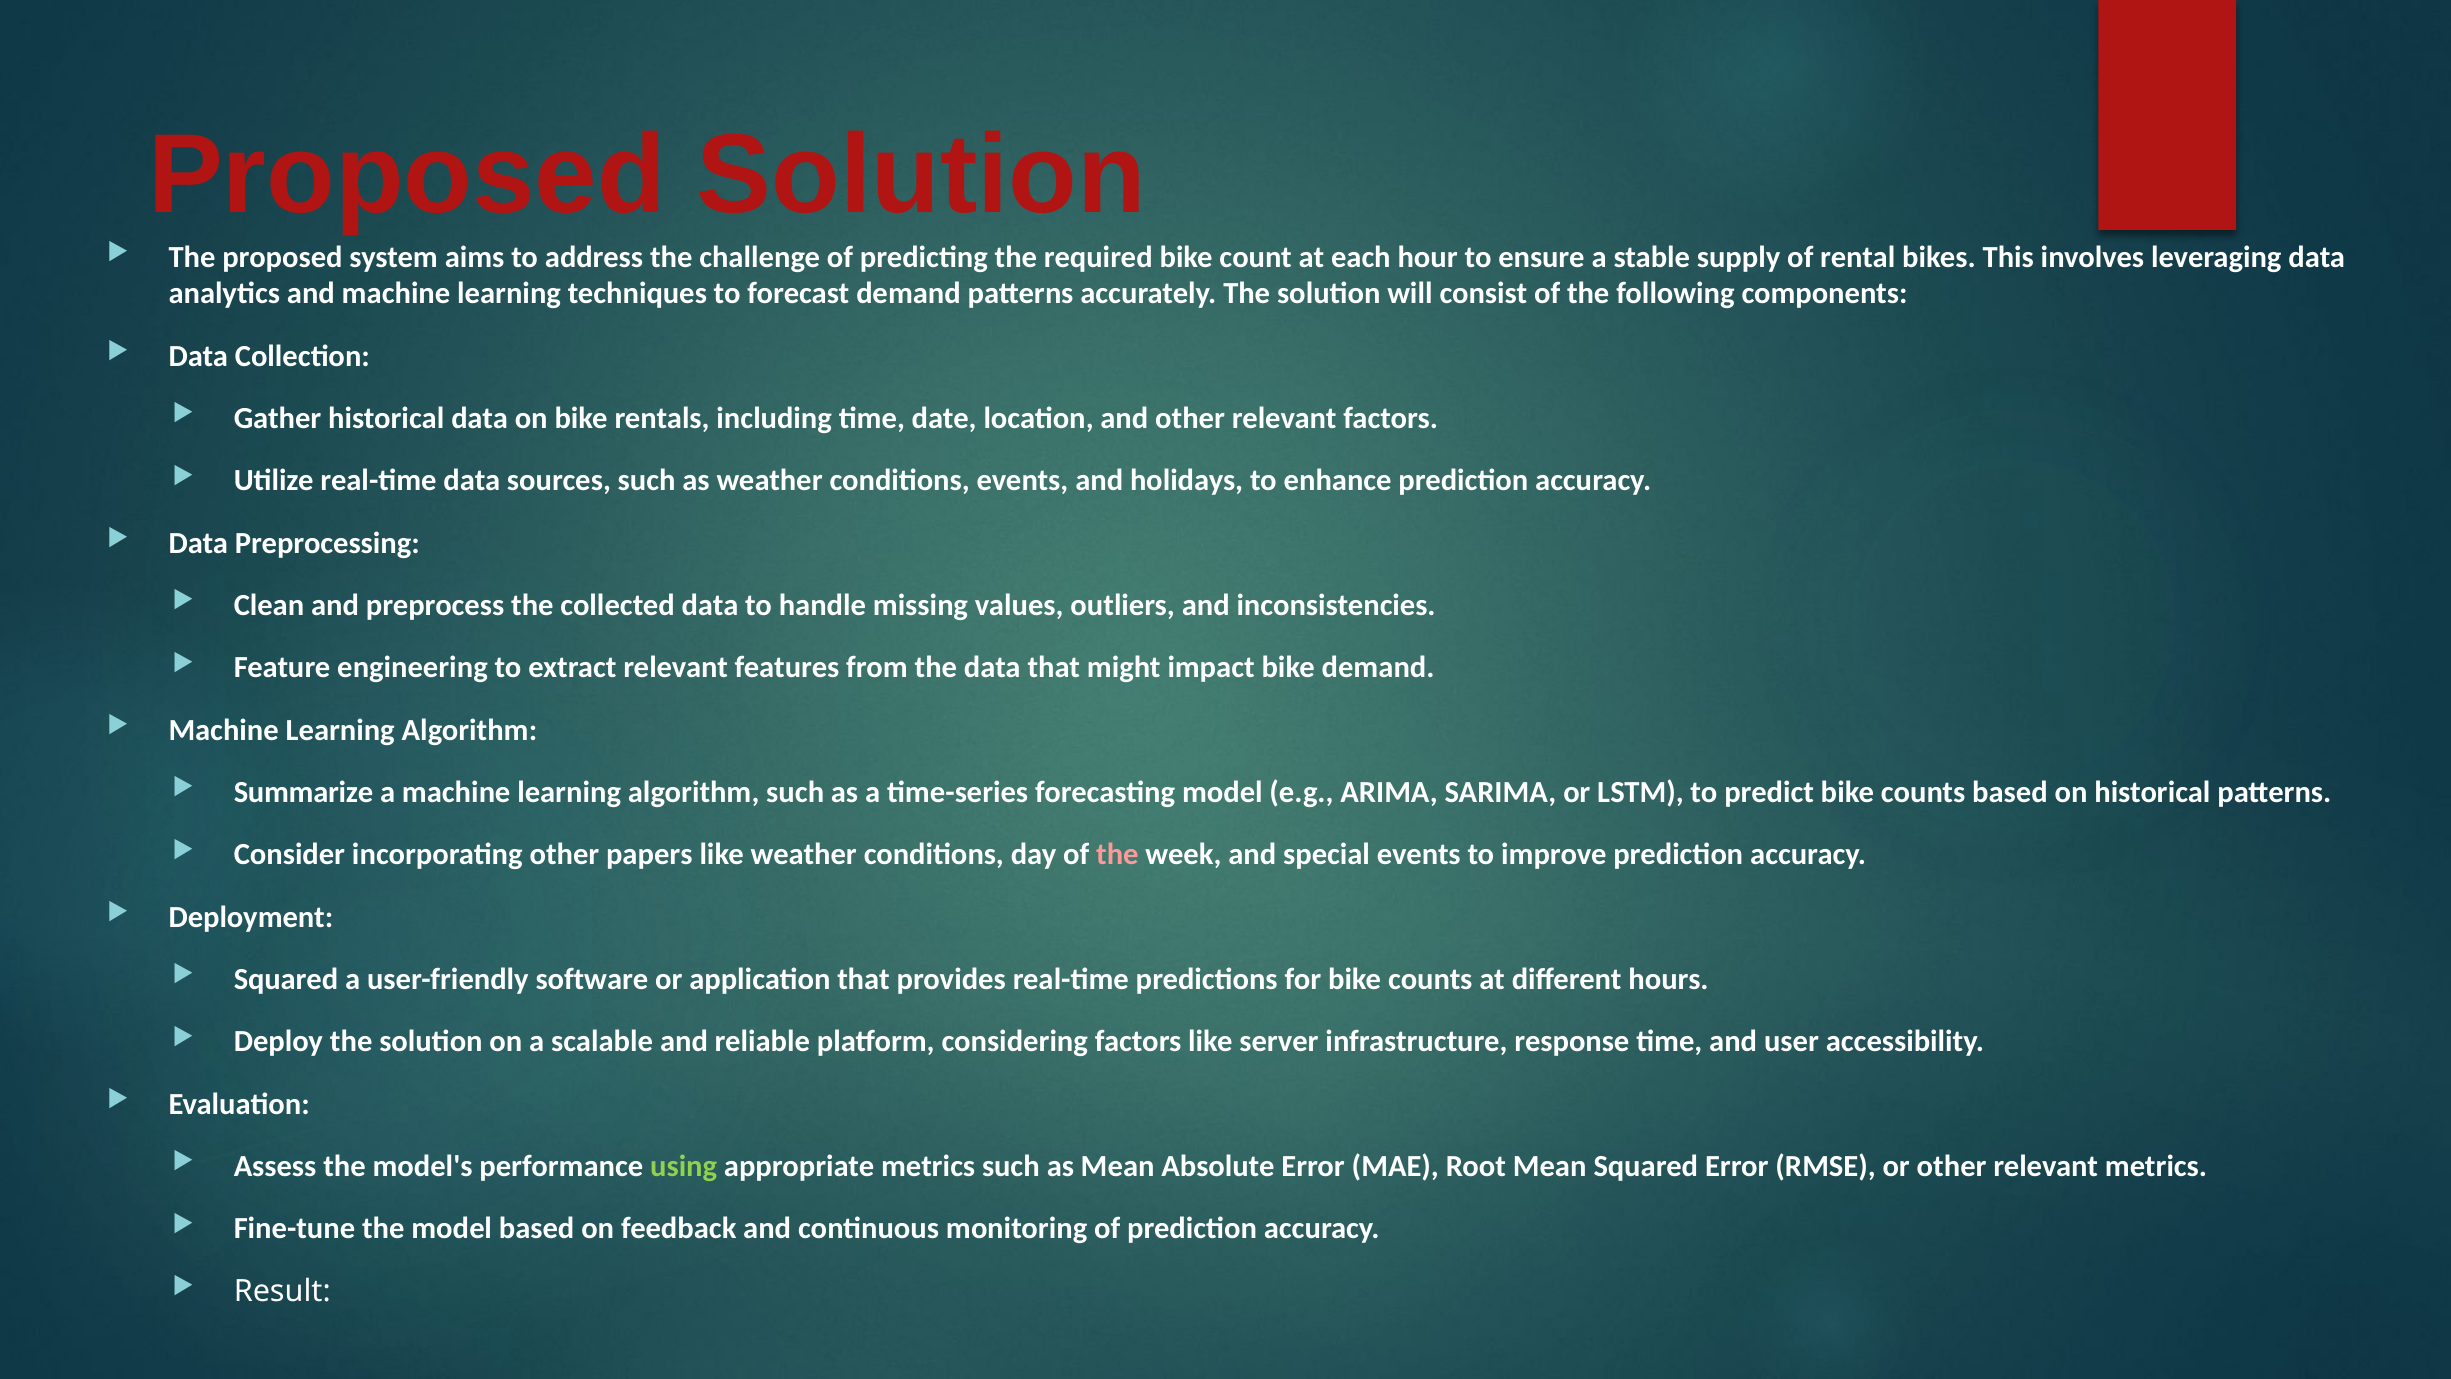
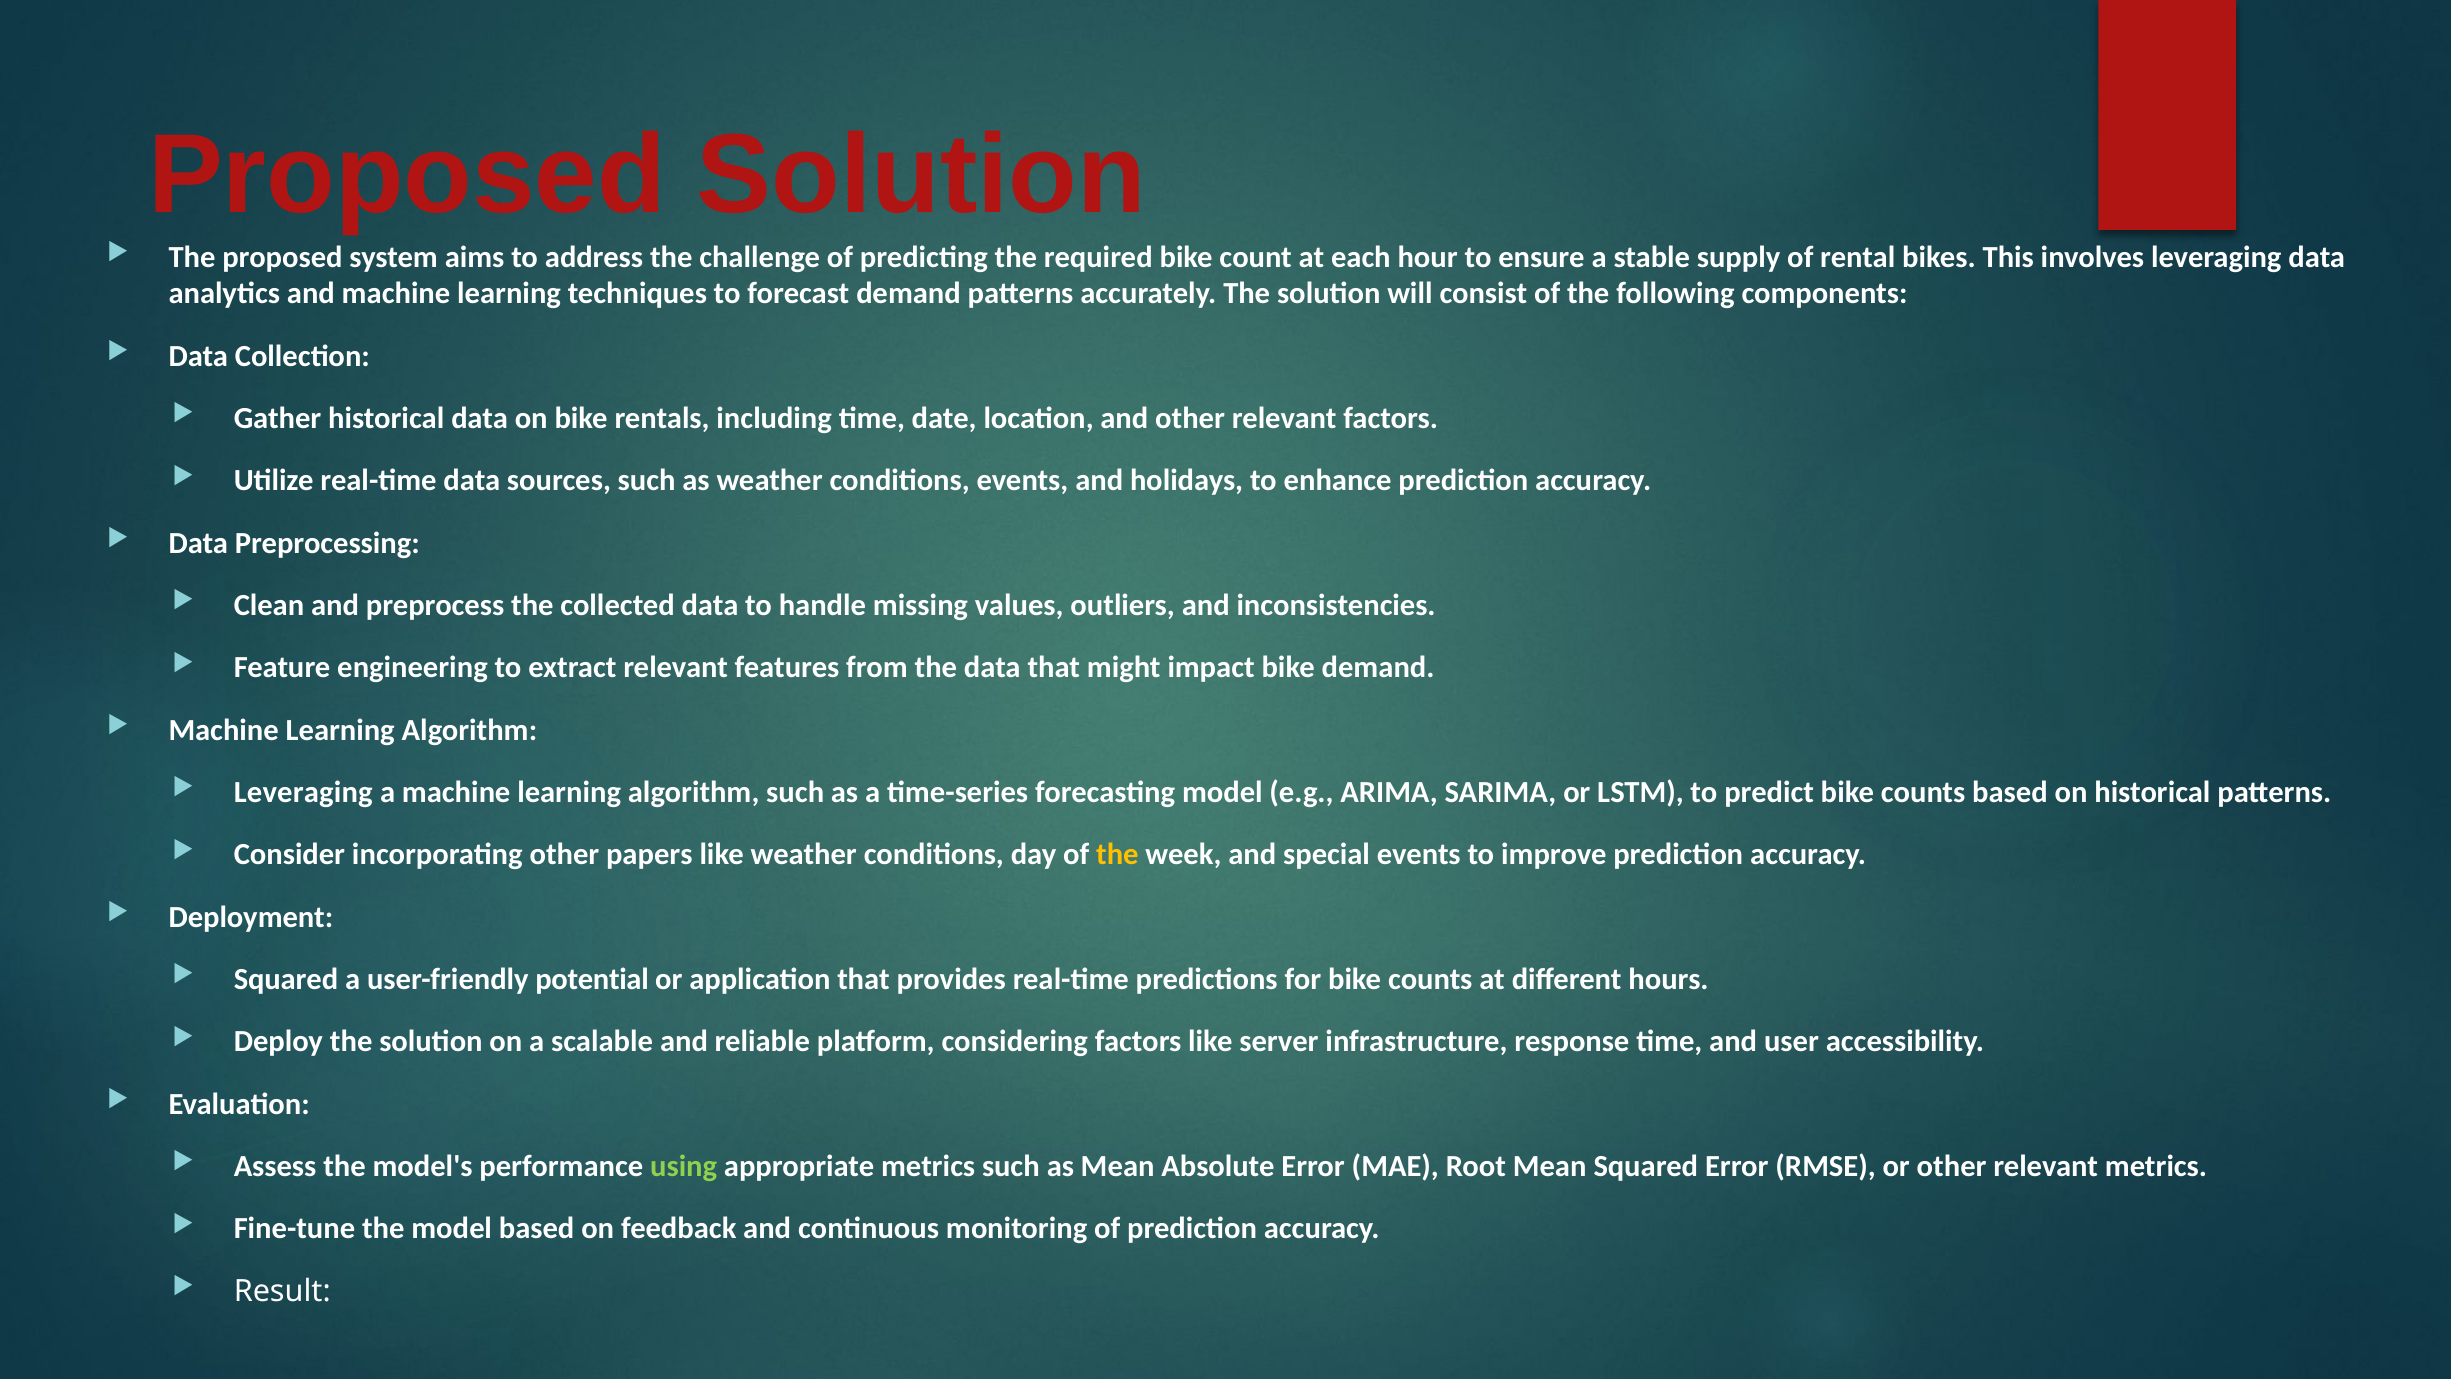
Summarize at (304, 792): Summarize -> Leveraging
the at (1117, 854) colour: pink -> yellow
software: software -> potential
